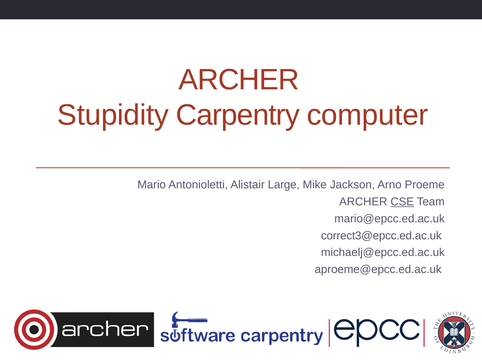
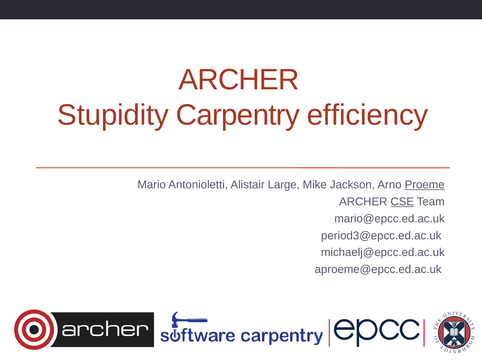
computer: computer -> efficiency
Proeme underline: none -> present
correct3@epcc.ed.ac.uk: correct3@epcc.ed.ac.uk -> period3@epcc.ed.ac.uk
